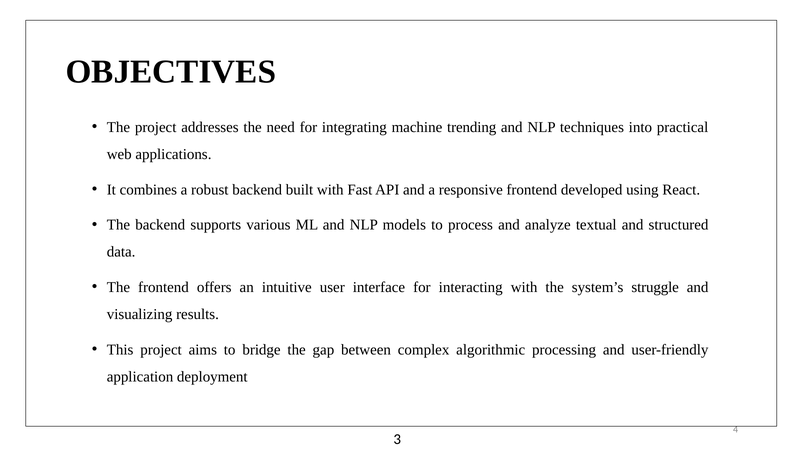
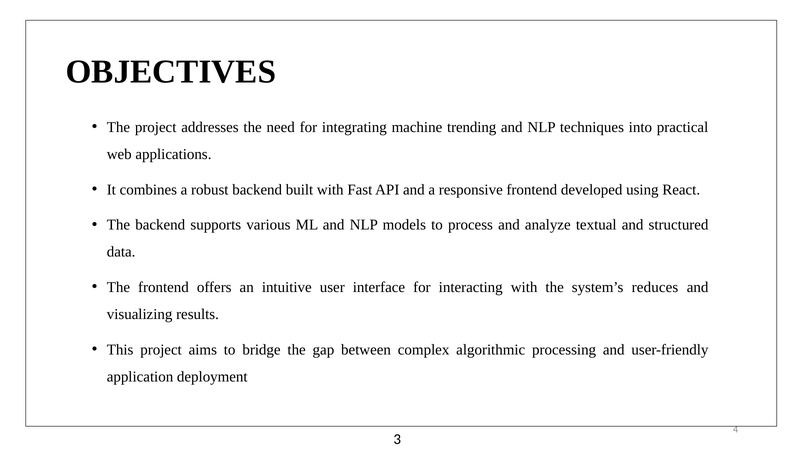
struggle: struggle -> reduces
